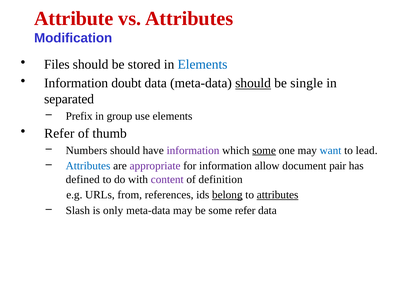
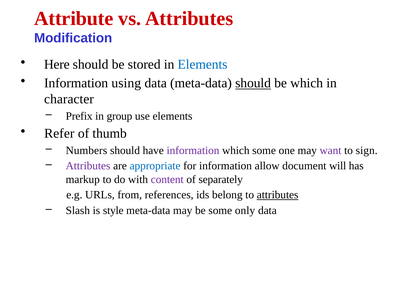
Files: Files -> Here
doubt: doubt -> using
be single: single -> which
separated: separated -> character
some at (264, 151) underline: present -> none
want colour: blue -> purple
lead: lead -> sign
Attributes at (88, 166) colour: blue -> purple
appropriate colour: purple -> blue
pair: pair -> will
defined: defined -> markup
definition: definition -> separately
belong underline: present -> none
only: only -> style
some refer: refer -> only
